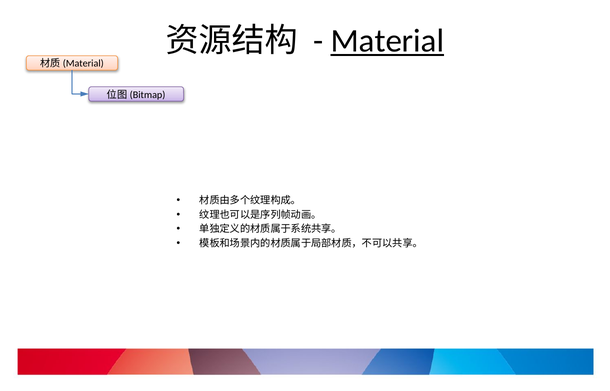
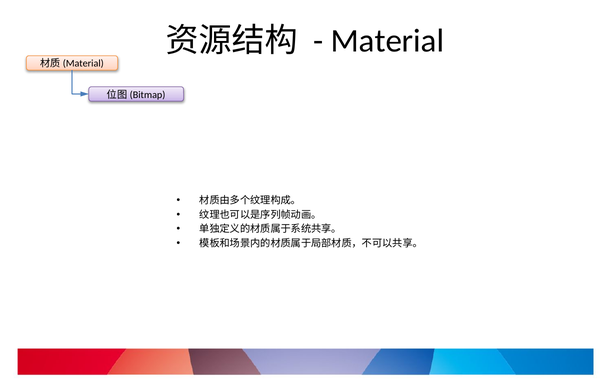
Material underline: present -> none
